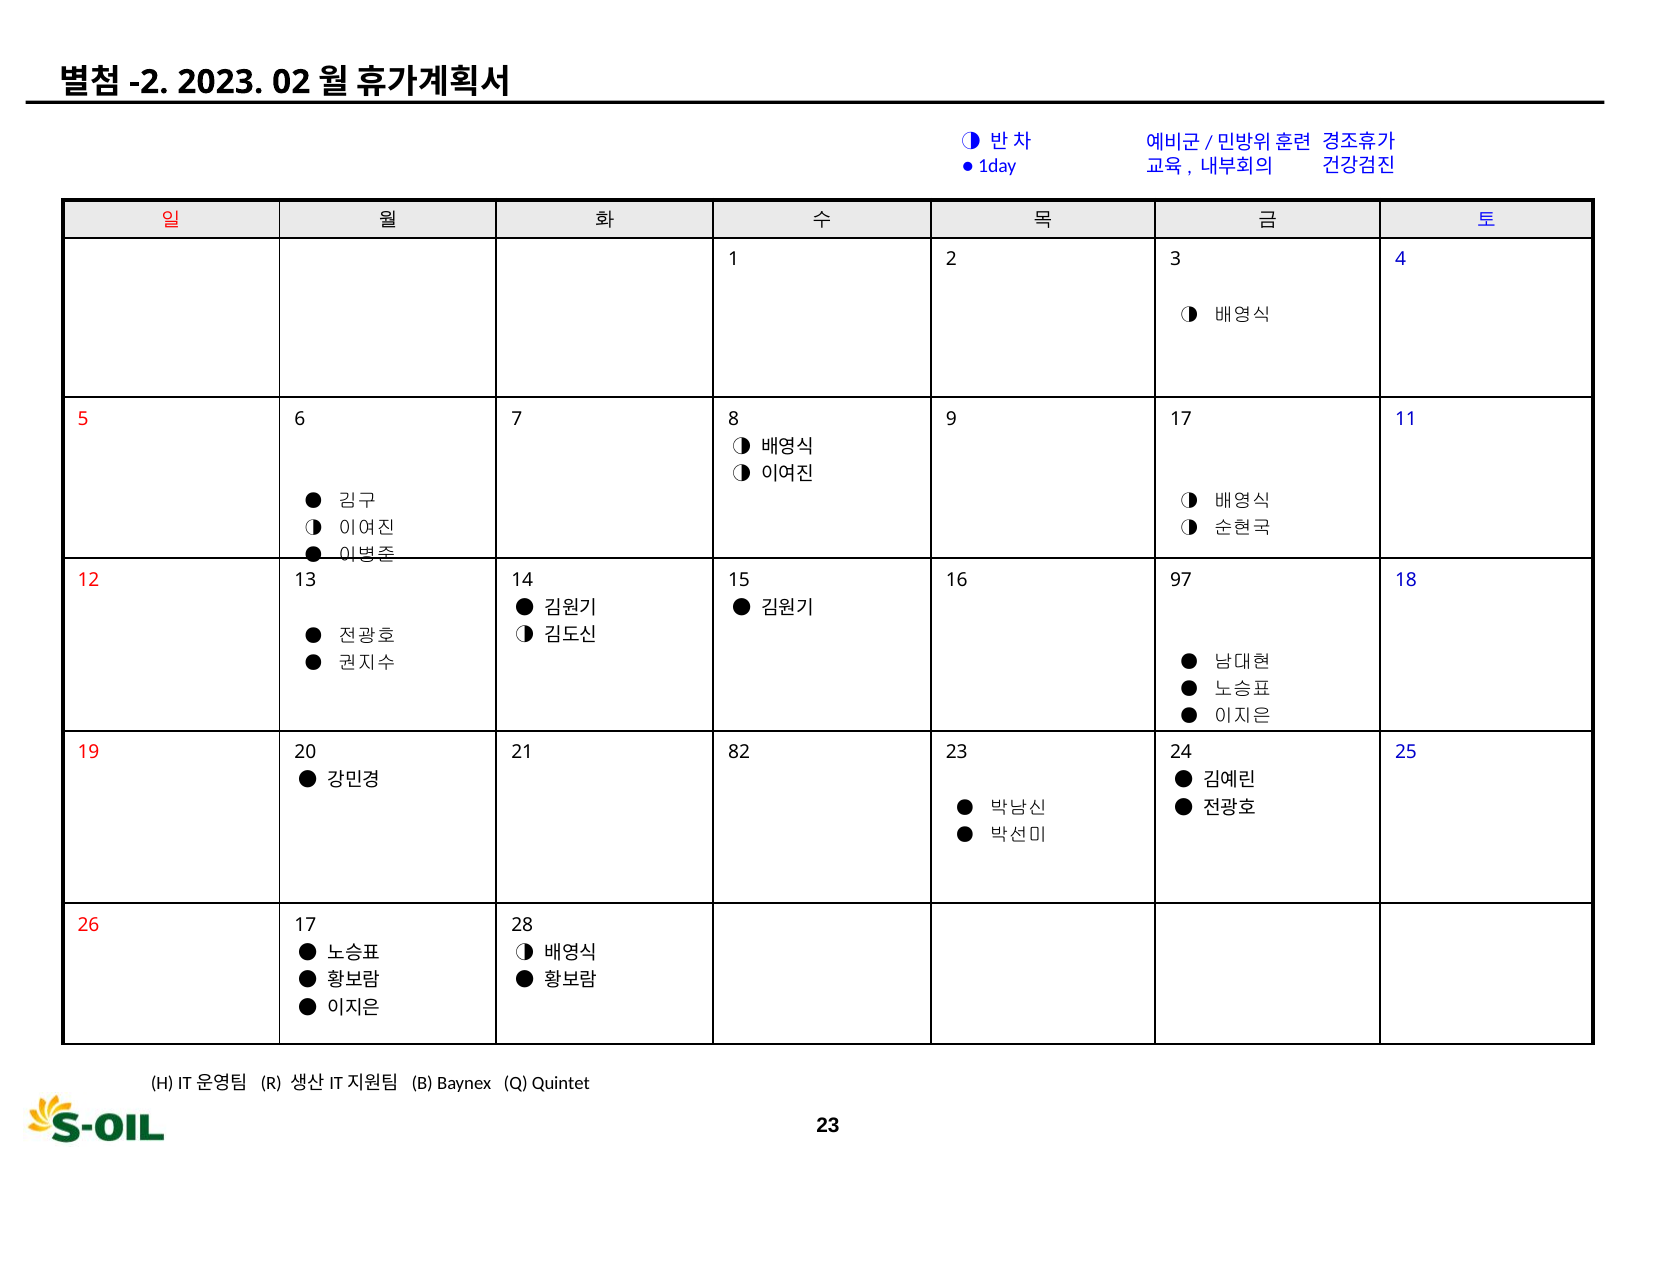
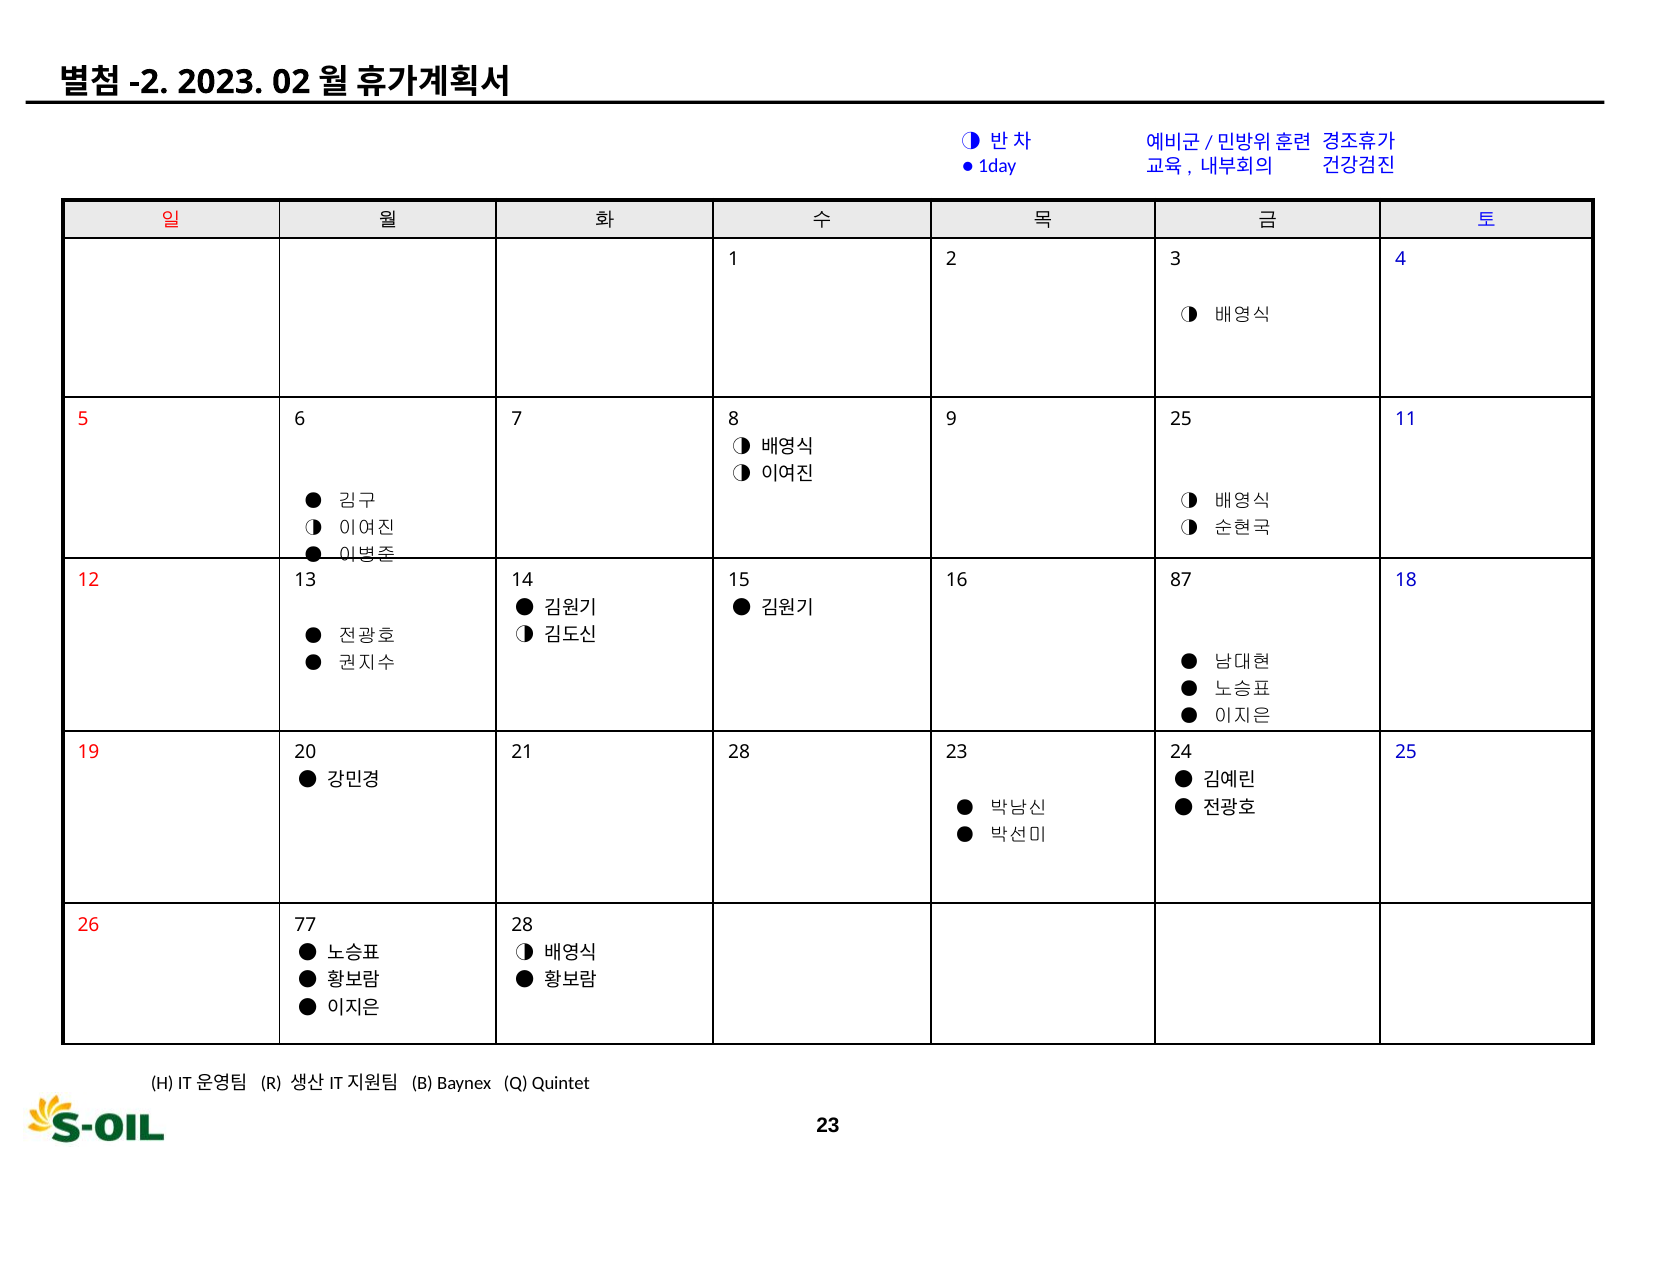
9 17: 17 -> 25
97: 97 -> 87
21 82: 82 -> 28
26 17: 17 -> 77
